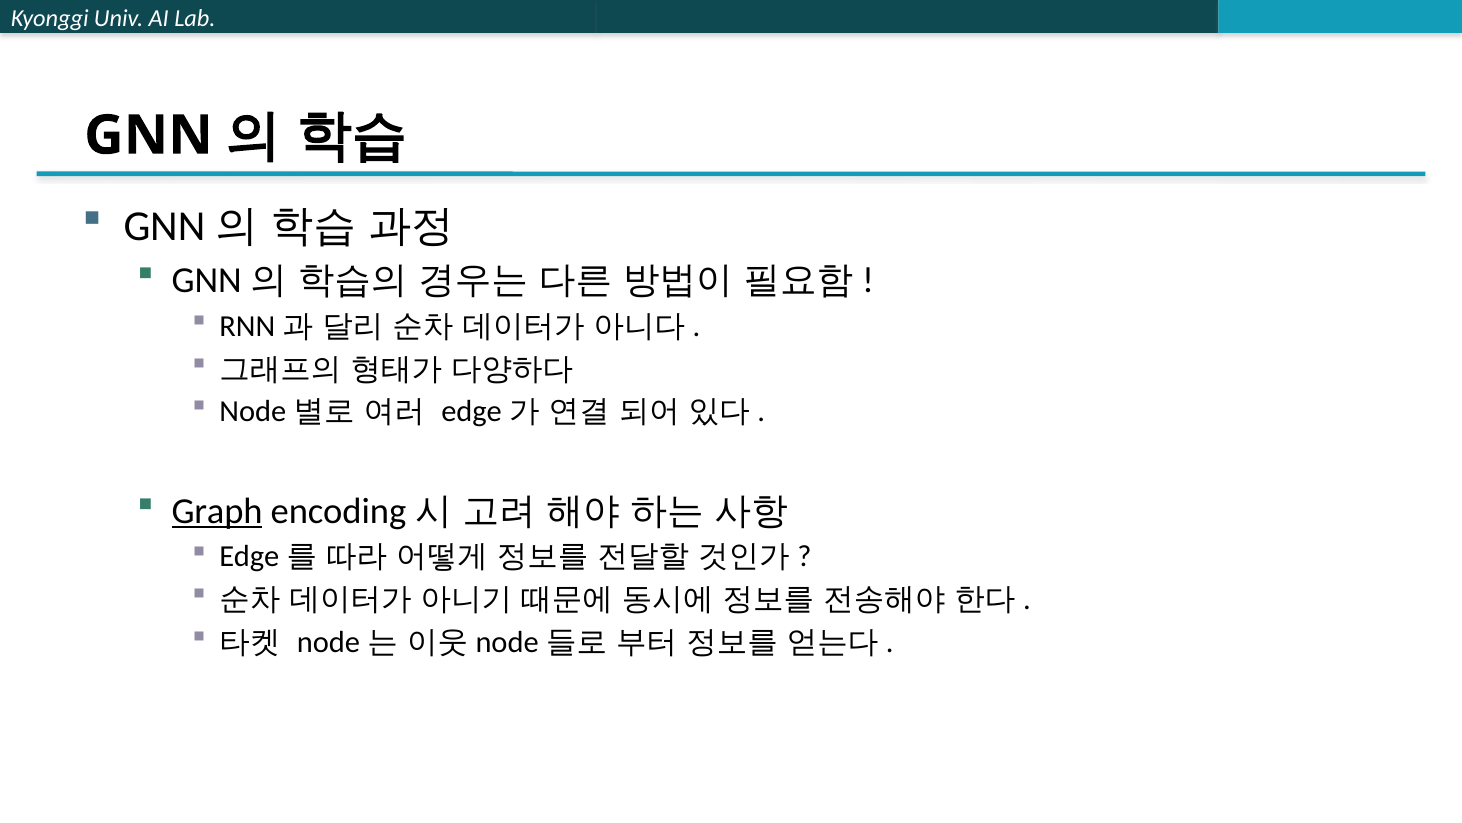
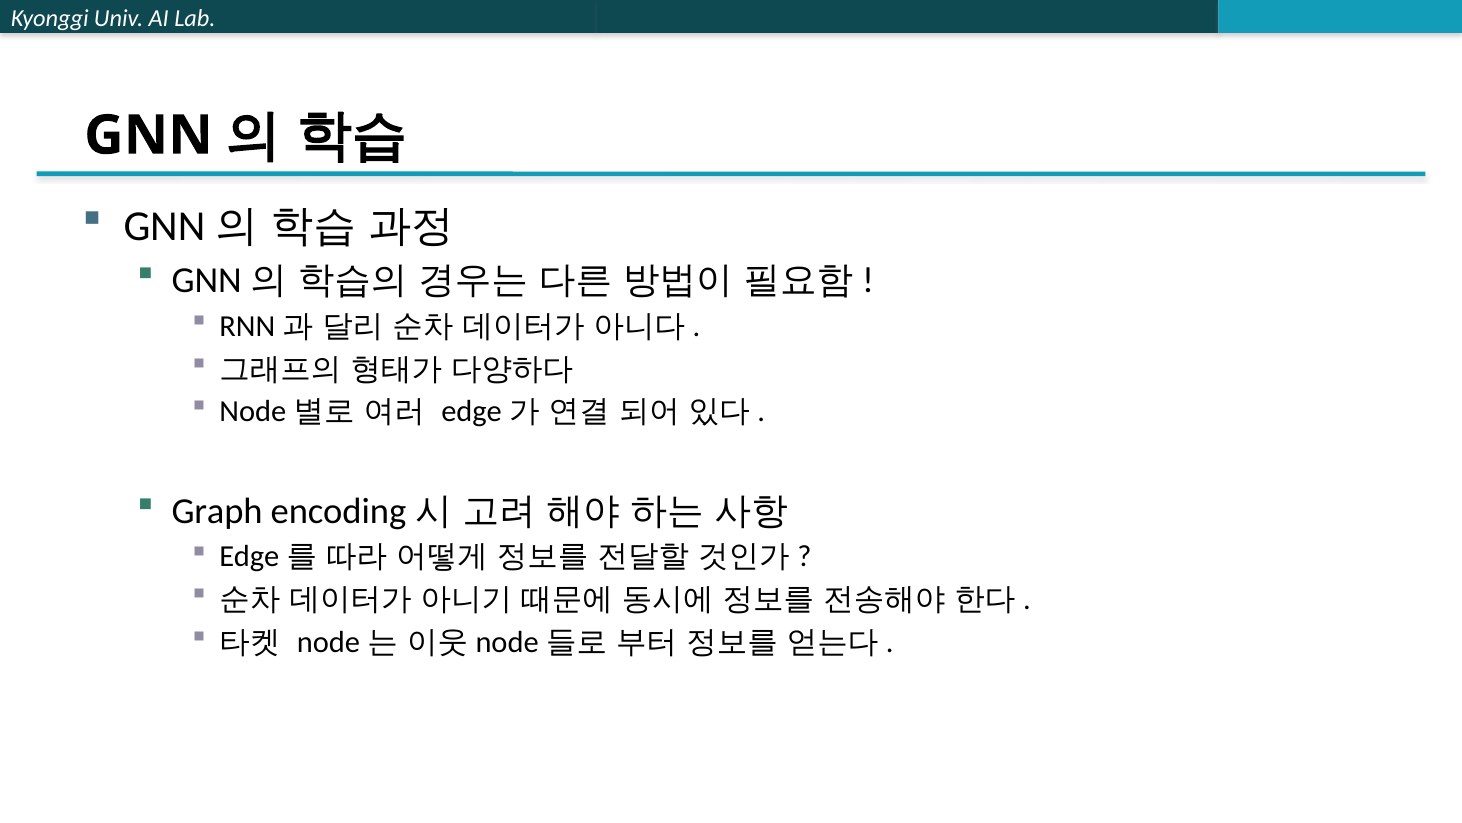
Graph underline: present -> none
